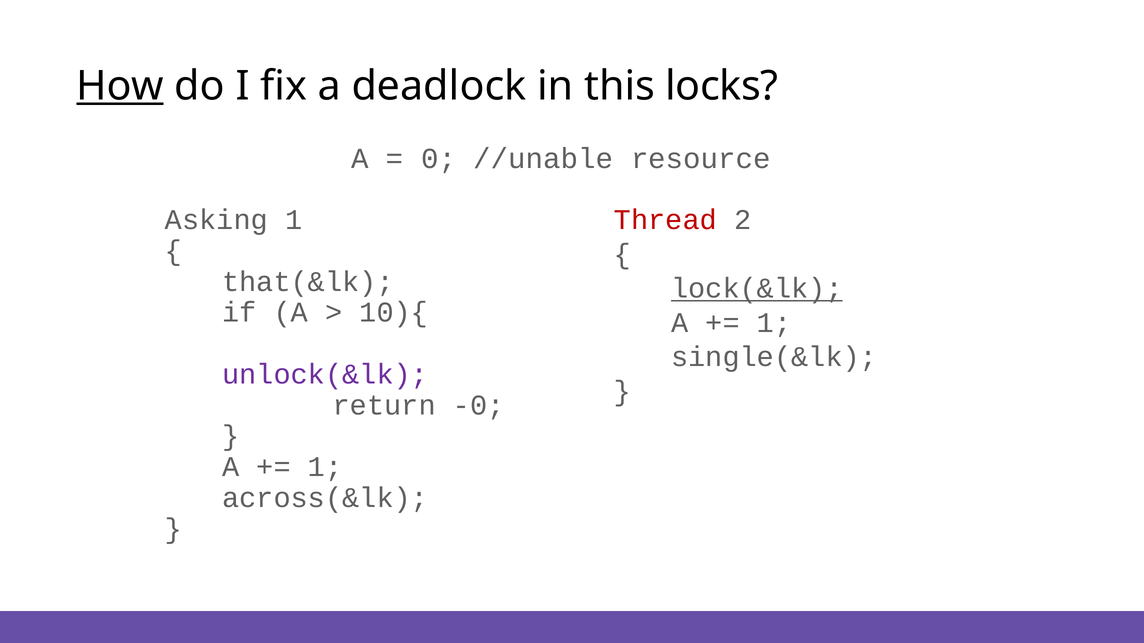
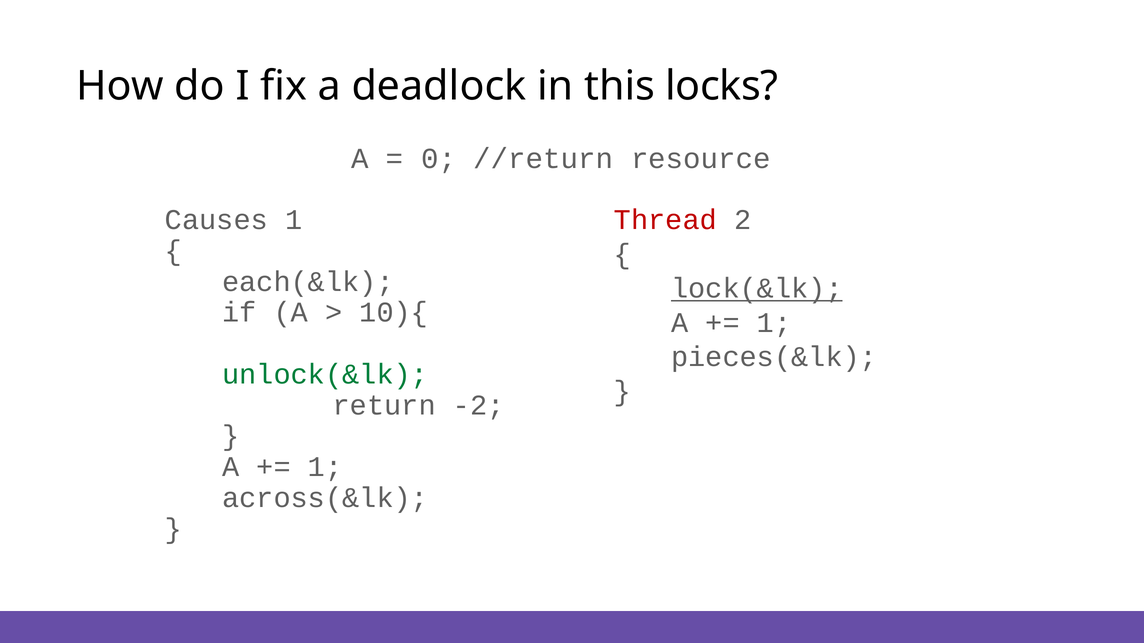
How underline: present -> none
//unable: //unable -> //return
Asking: Asking -> Causes
that(&lk: that(&lk -> each(&lk
single(&lk: single(&lk -> pieces(&lk
unlock(&lk colour: purple -> green
-0: -0 -> -2
